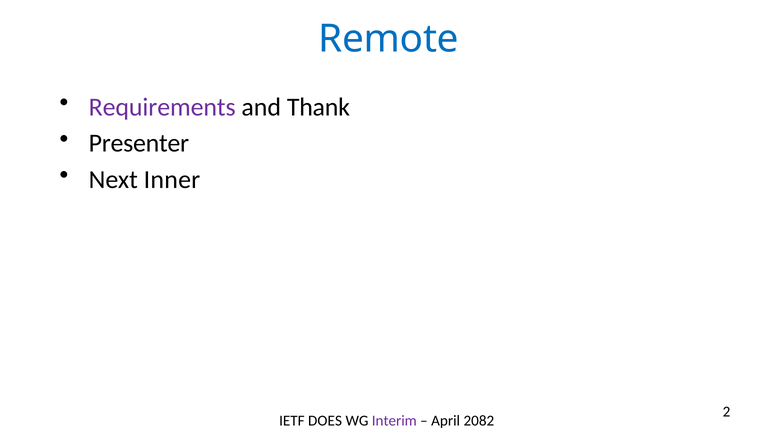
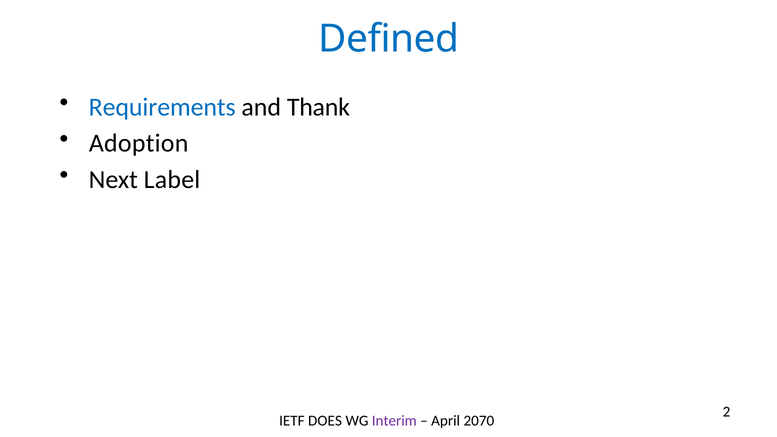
Remote: Remote -> Defined
Requirements colour: purple -> blue
Presenter: Presenter -> Adoption
Inner: Inner -> Label
2082: 2082 -> 2070
